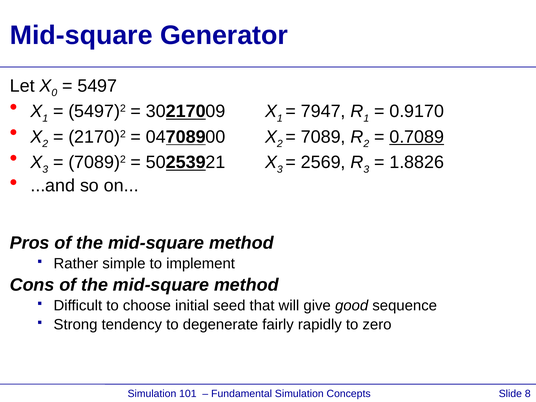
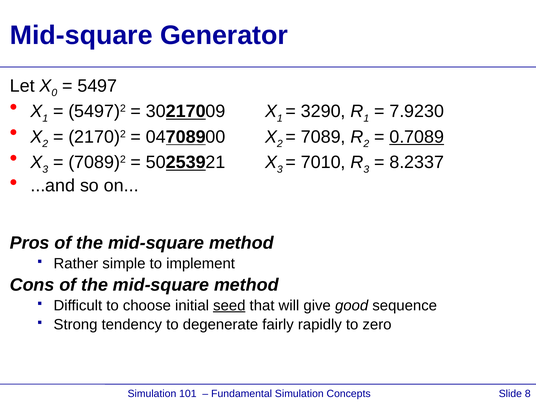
7947: 7947 -> 3290
0.9170: 0.9170 -> 7.9230
2569: 2569 -> 7010
1.8826: 1.8826 -> 8.2337
seed underline: none -> present
